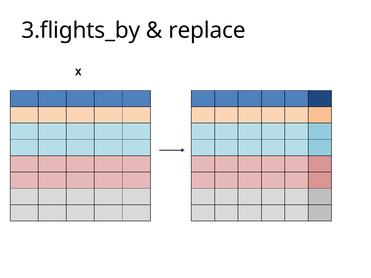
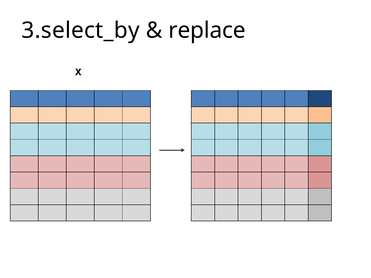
3.flights_by: 3.flights_by -> 3.select_by
